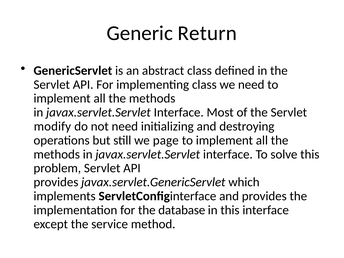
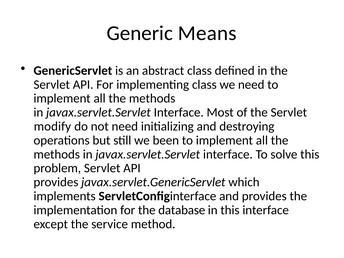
Return: Return -> Means
page: page -> been
